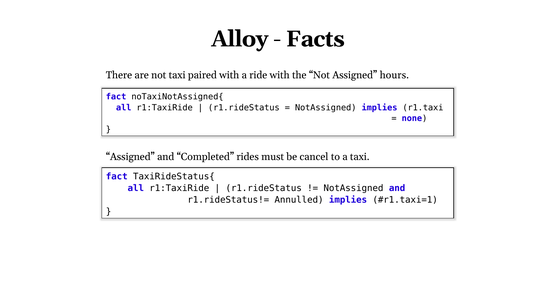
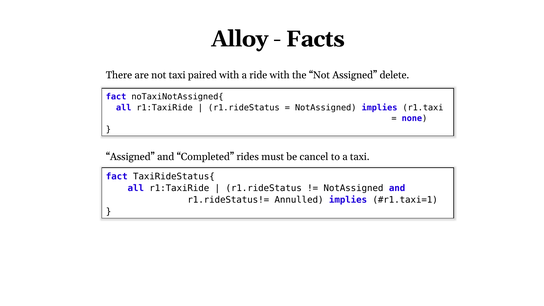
hours: hours -> delete
